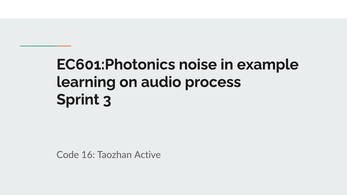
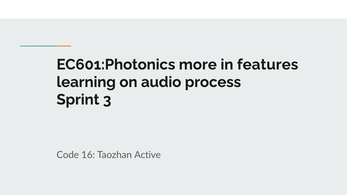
noise: noise -> more
example: example -> features
